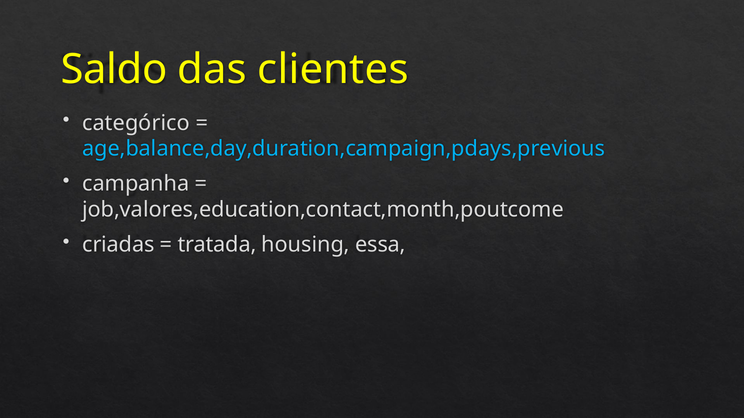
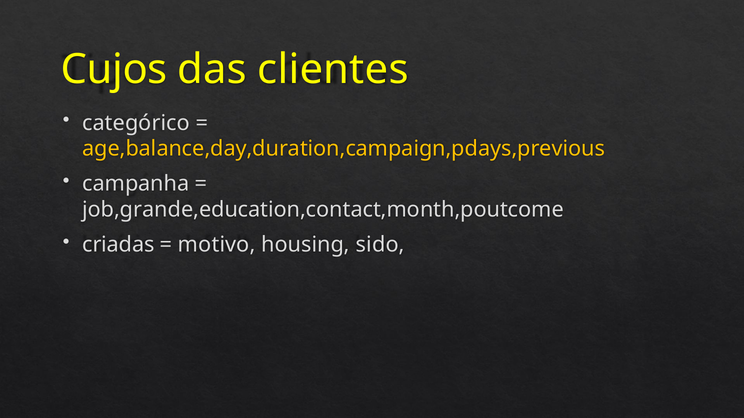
Saldo: Saldo -> Cujos
age,balance,day,duration,campaign,pdays,previous colour: light blue -> yellow
job,valores,education,contact,month,poutcome: job,valores,education,contact,month,poutcome -> job,grande,education,contact,month,poutcome
tratada: tratada -> motivo
essa: essa -> sido
